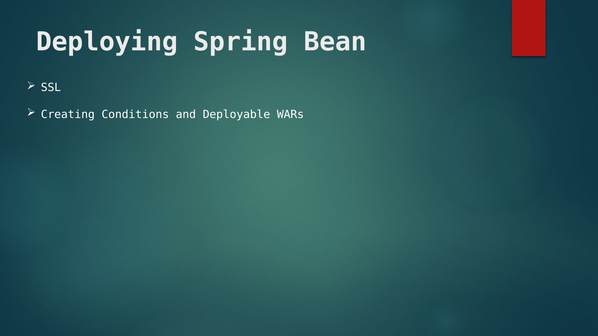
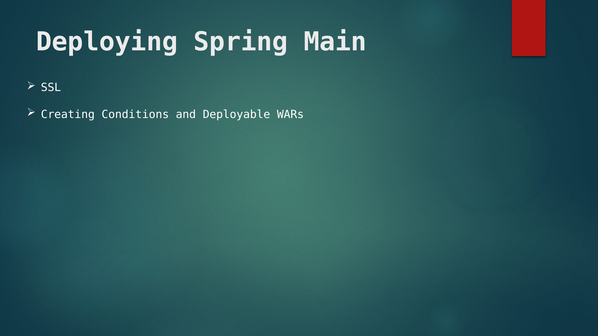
Bean: Bean -> Main
